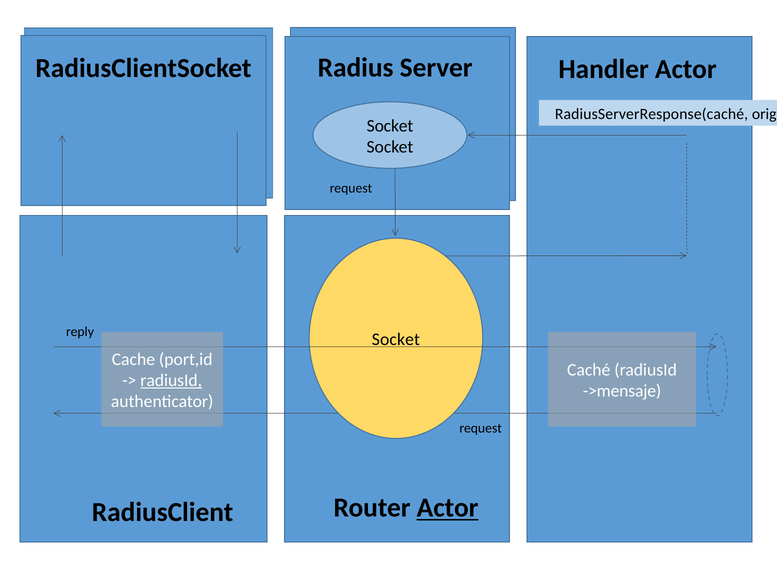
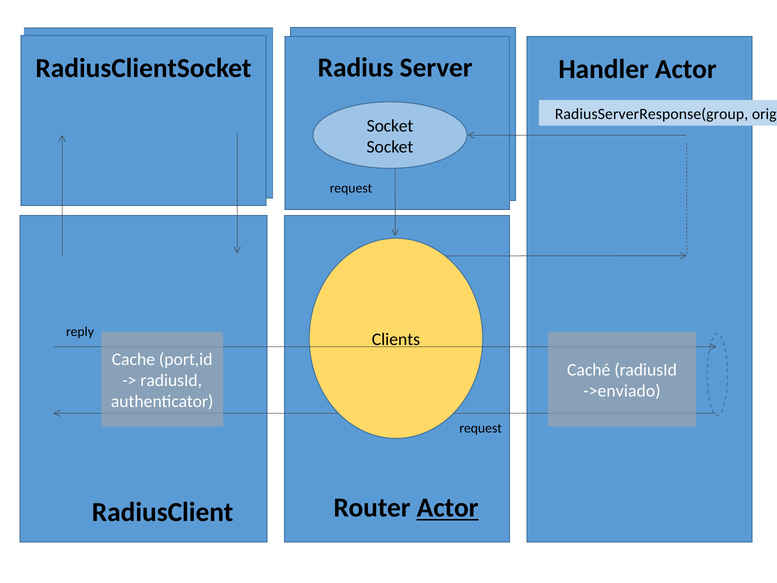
RadiusServerResponse(caché: RadiusServerResponse(caché -> RadiusServerResponse(group
reply Socket: Socket -> Clients
radiusId at (171, 380) underline: present -> none
->mensaje: ->mensaje -> ->enviado
